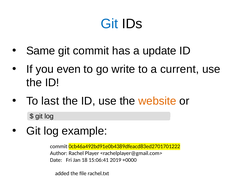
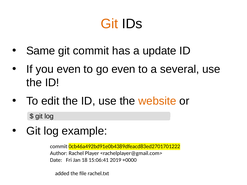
Git at (109, 24) colour: blue -> orange
go write: write -> even
current: current -> several
last: last -> edit
